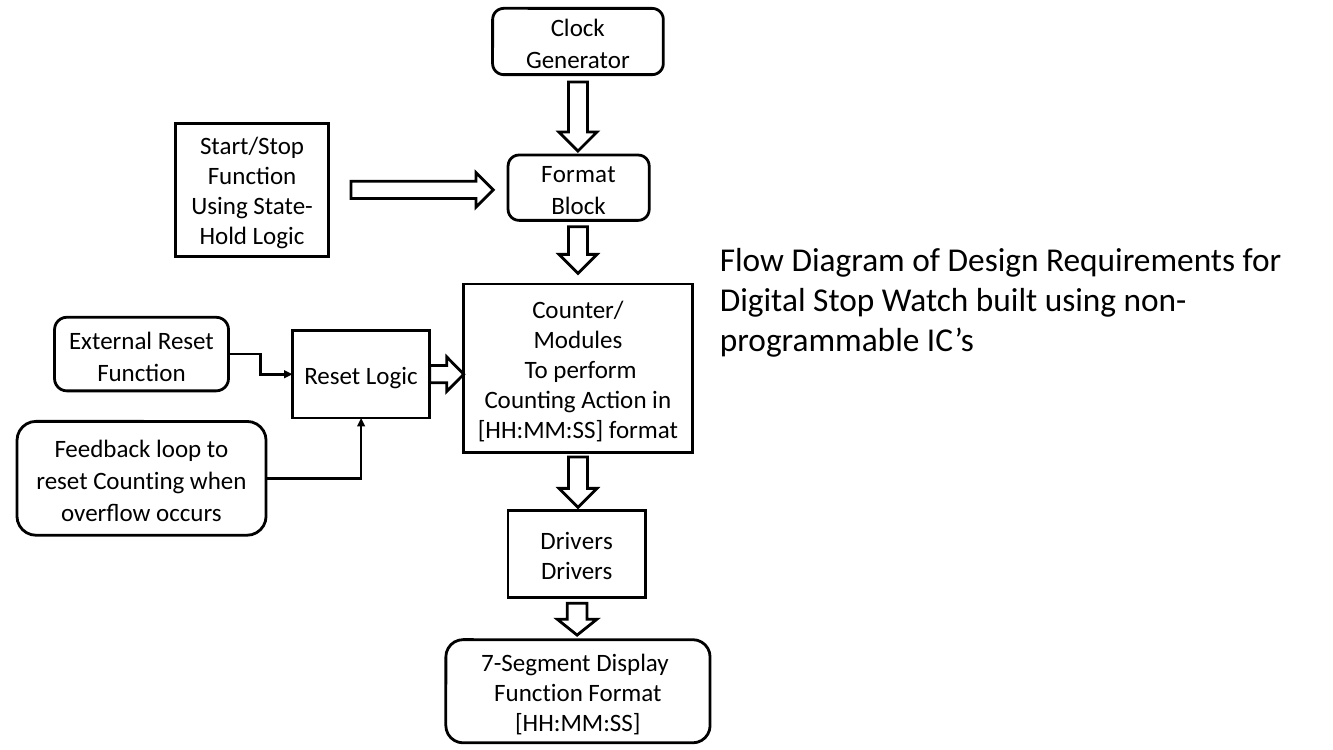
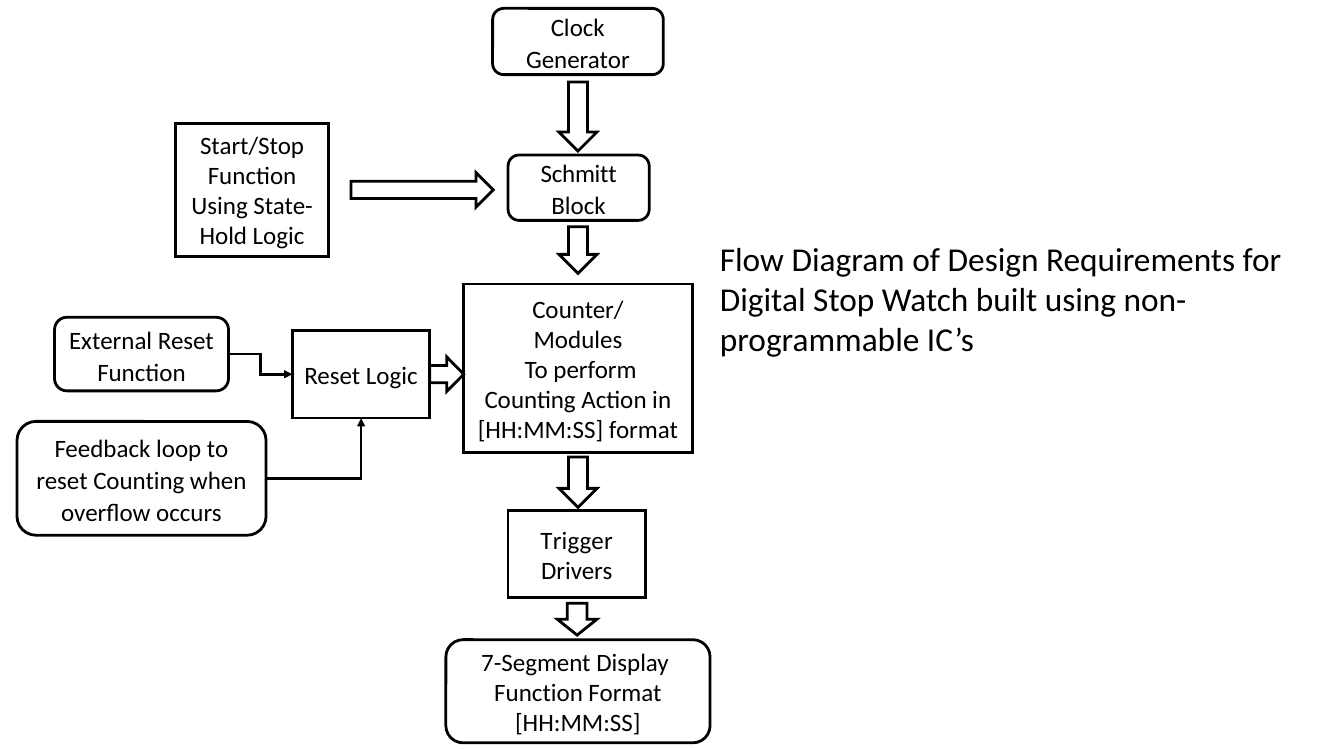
Format at (578, 174): Format -> Schmitt
Drivers at (577, 541): Drivers -> Trigger
